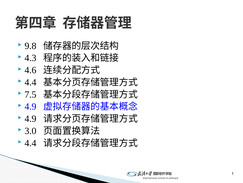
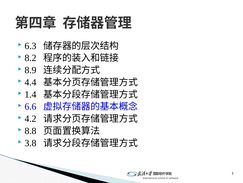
9.8: 9.8 -> 6.3
4.3: 4.3 -> 8.2
4.6: 4.6 -> 8.9
7.5: 7.5 -> 1.4
4.9 at (30, 106): 4.9 -> 6.6
4.9 at (30, 118): 4.9 -> 4.2
3.0: 3.0 -> 8.8
4.4 at (30, 143): 4.4 -> 3.8
